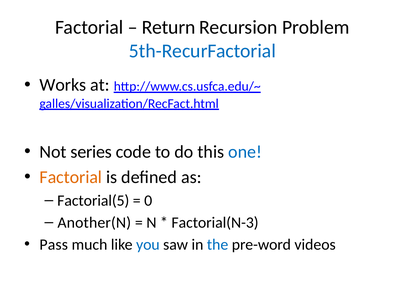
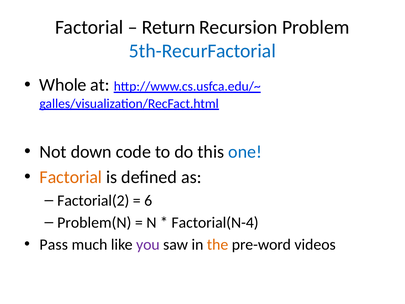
Works: Works -> Whole
series: series -> down
Factorial(5: Factorial(5 -> Factorial(2
0: 0 -> 6
Another(N: Another(N -> Problem(N
Factorial(N-3: Factorial(N-3 -> Factorial(N-4
you colour: blue -> purple
the colour: blue -> orange
